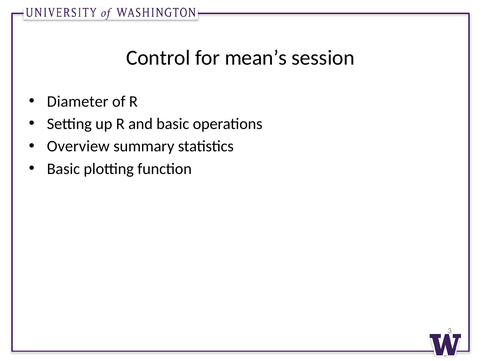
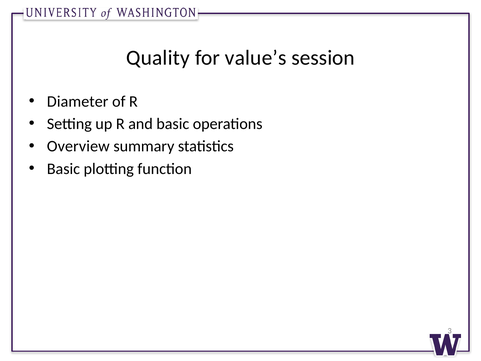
Control: Control -> Quality
mean’s: mean’s -> value’s
